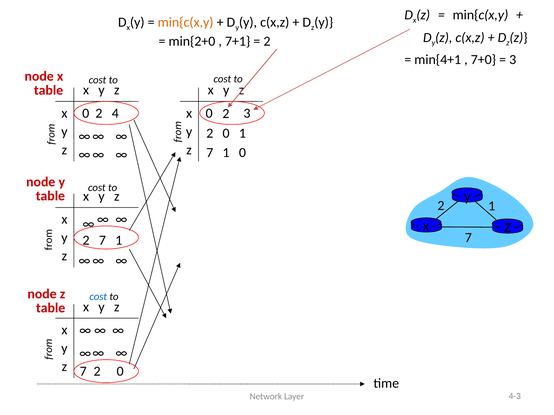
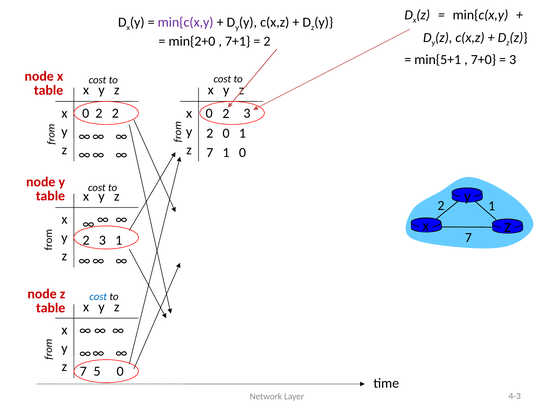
min{c(x,y at (186, 22) colour: orange -> purple
min{4+1: min{4+1 -> min{5+1
2 4: 4 -> 2
7 at (102, 241): 7 -> 3
7 2: 2 -> 5
